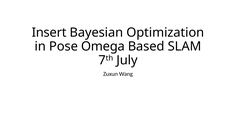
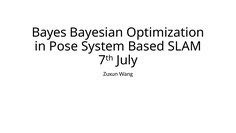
Insert: Insert -> Bayes
Omega: Omega -> System
